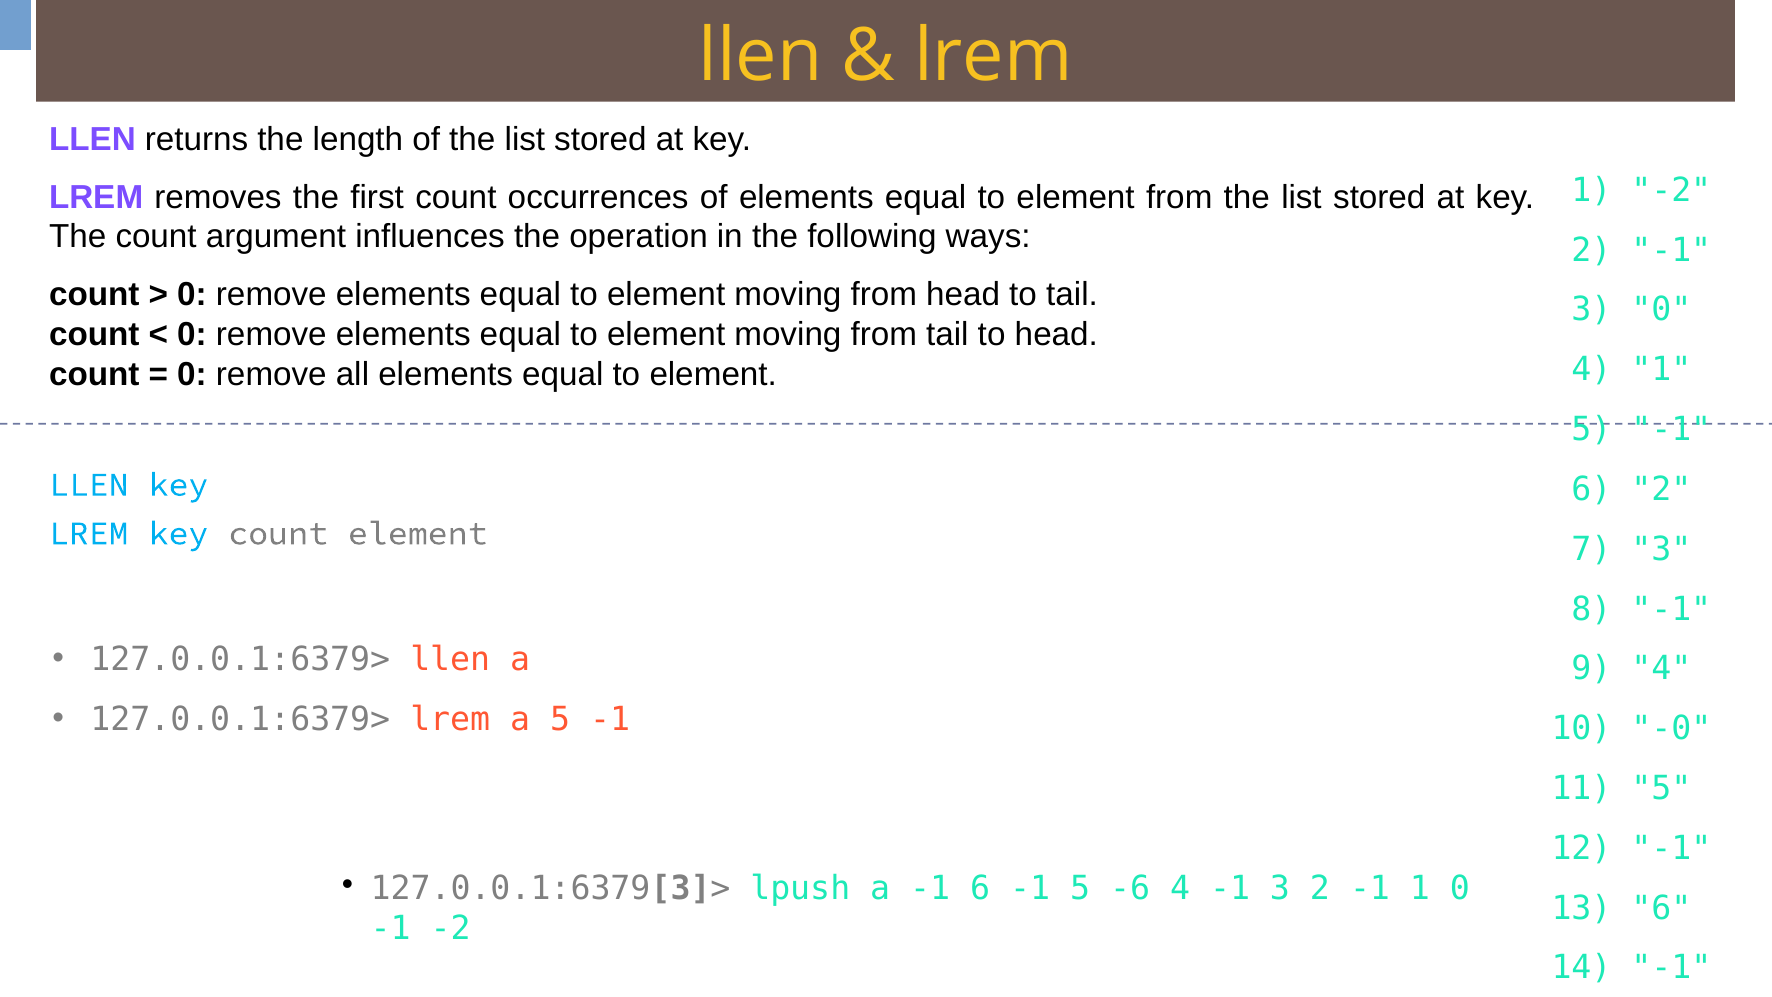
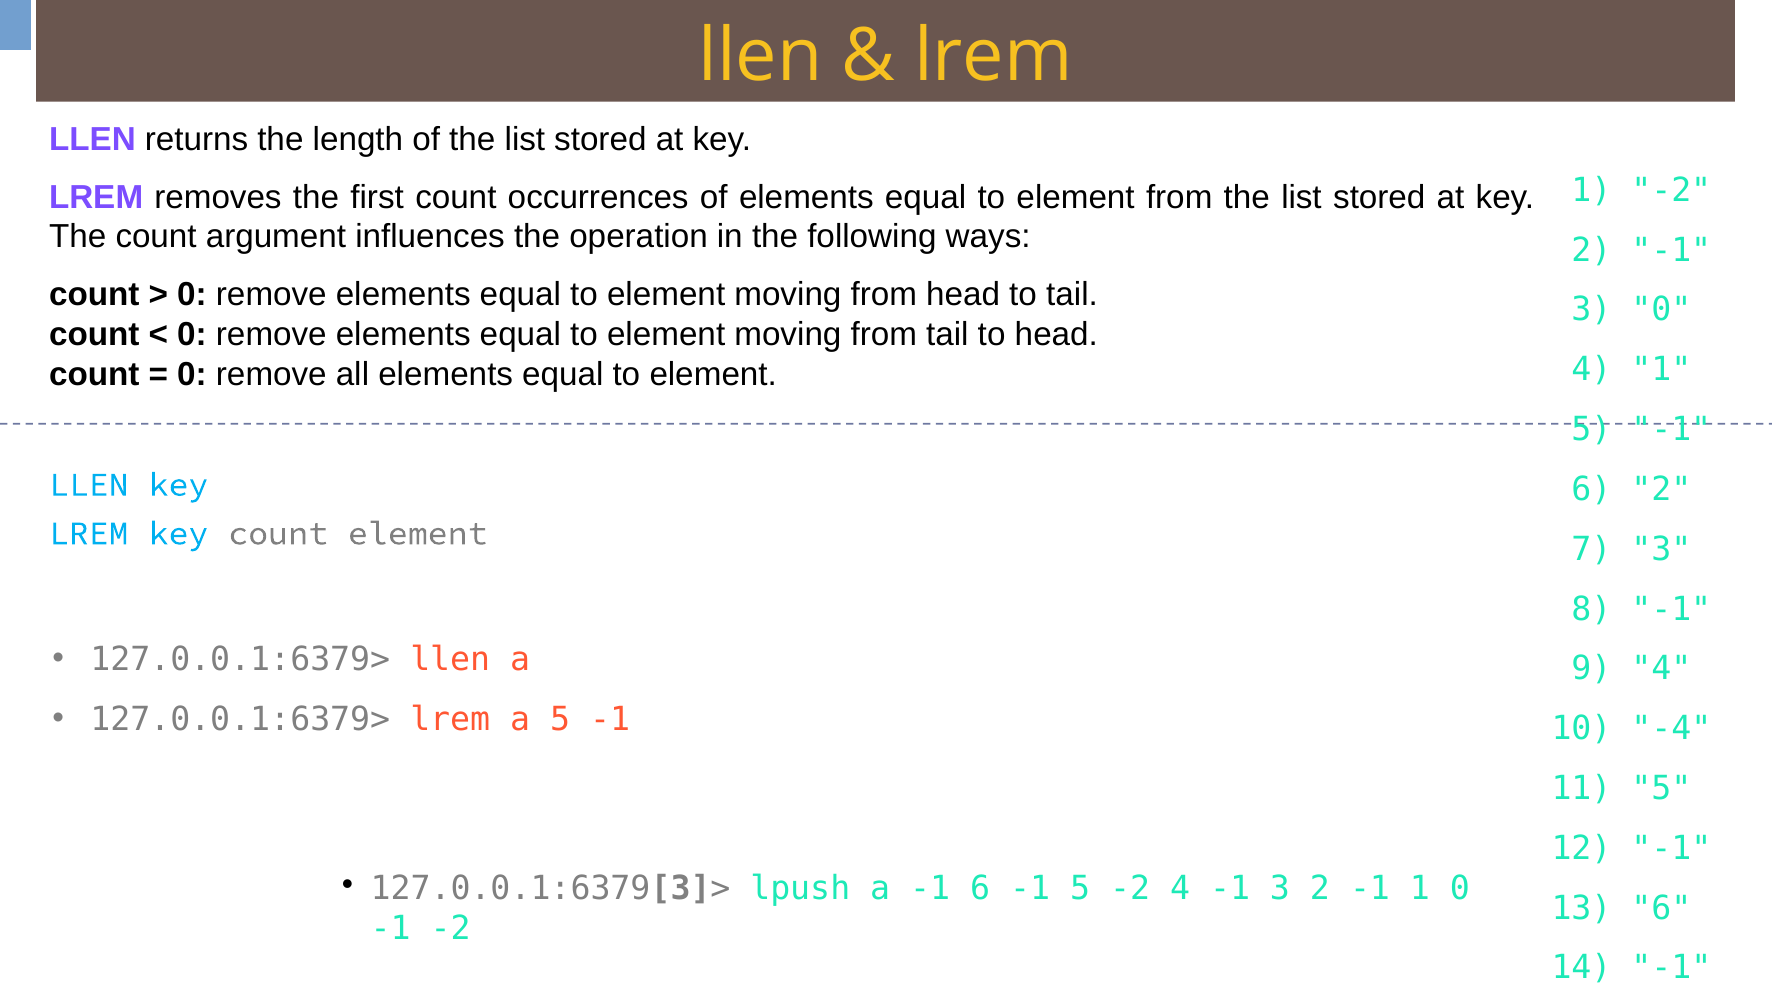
-0: -0 -> -4
5 -6: -6 -> -2
